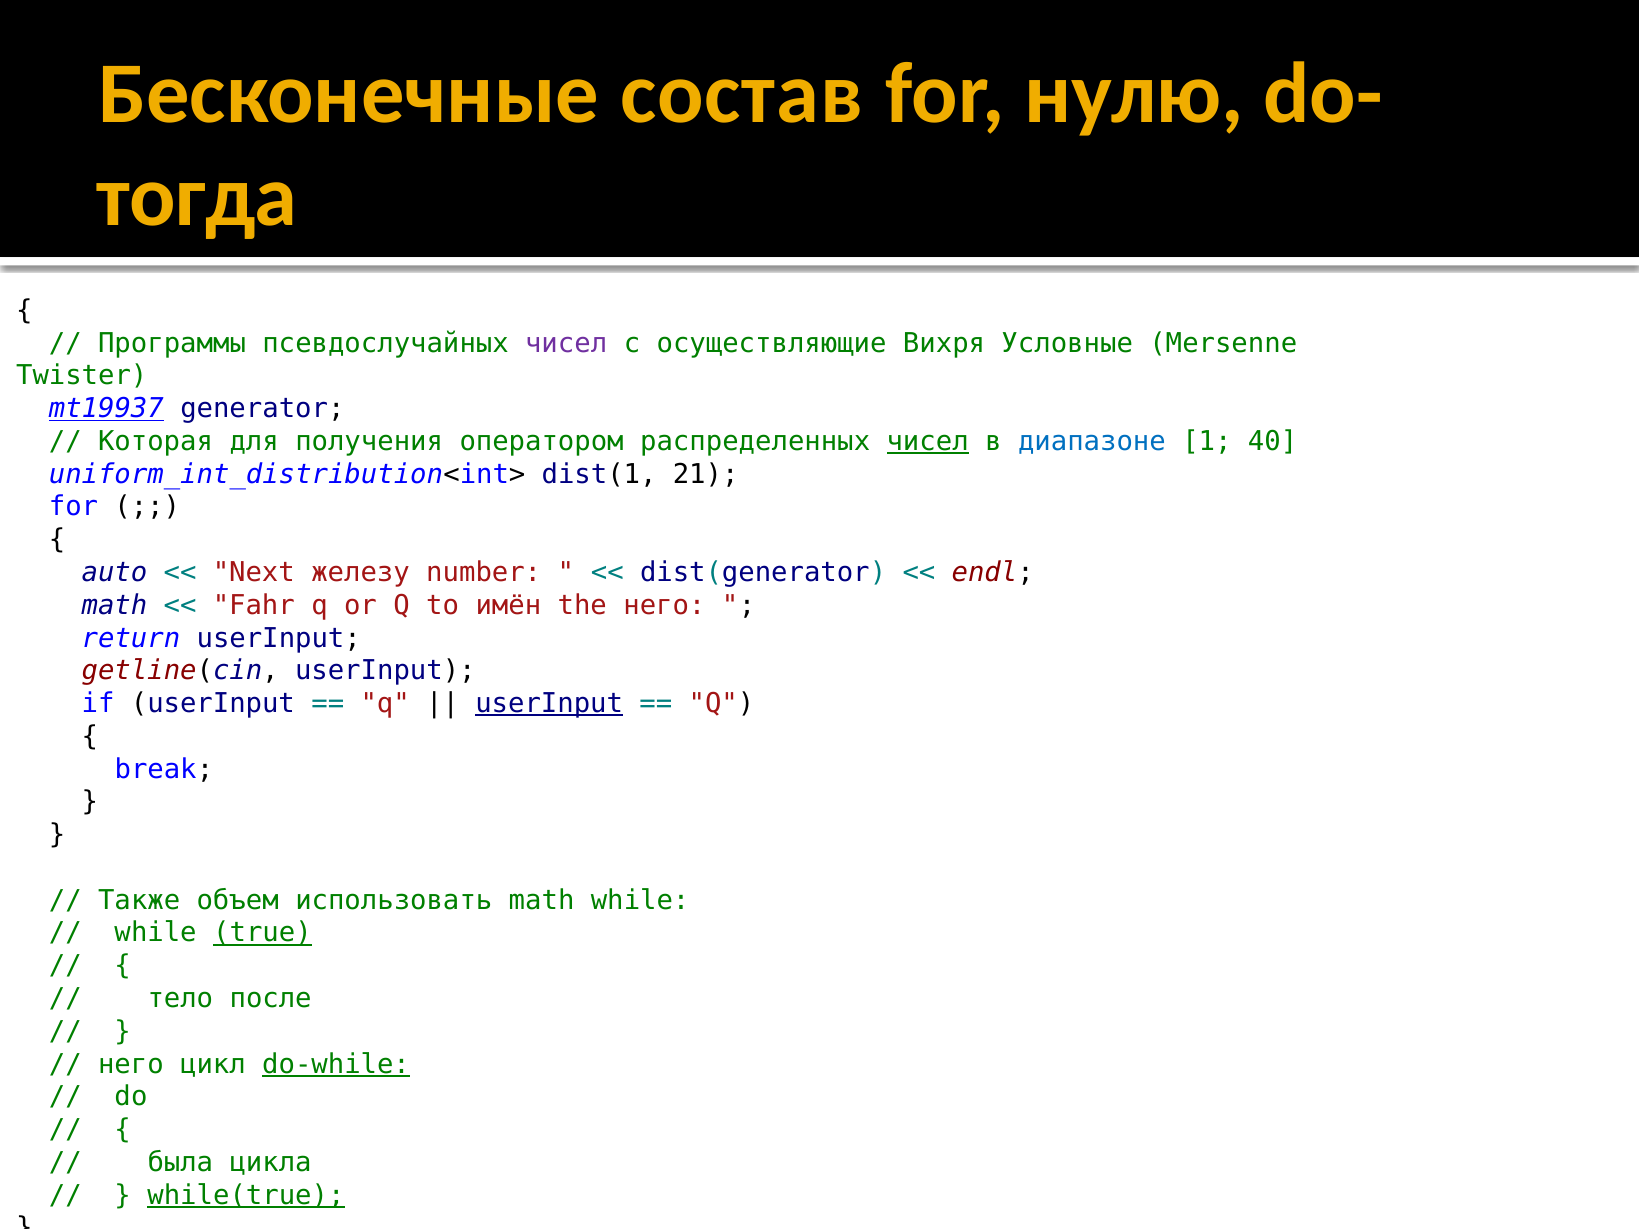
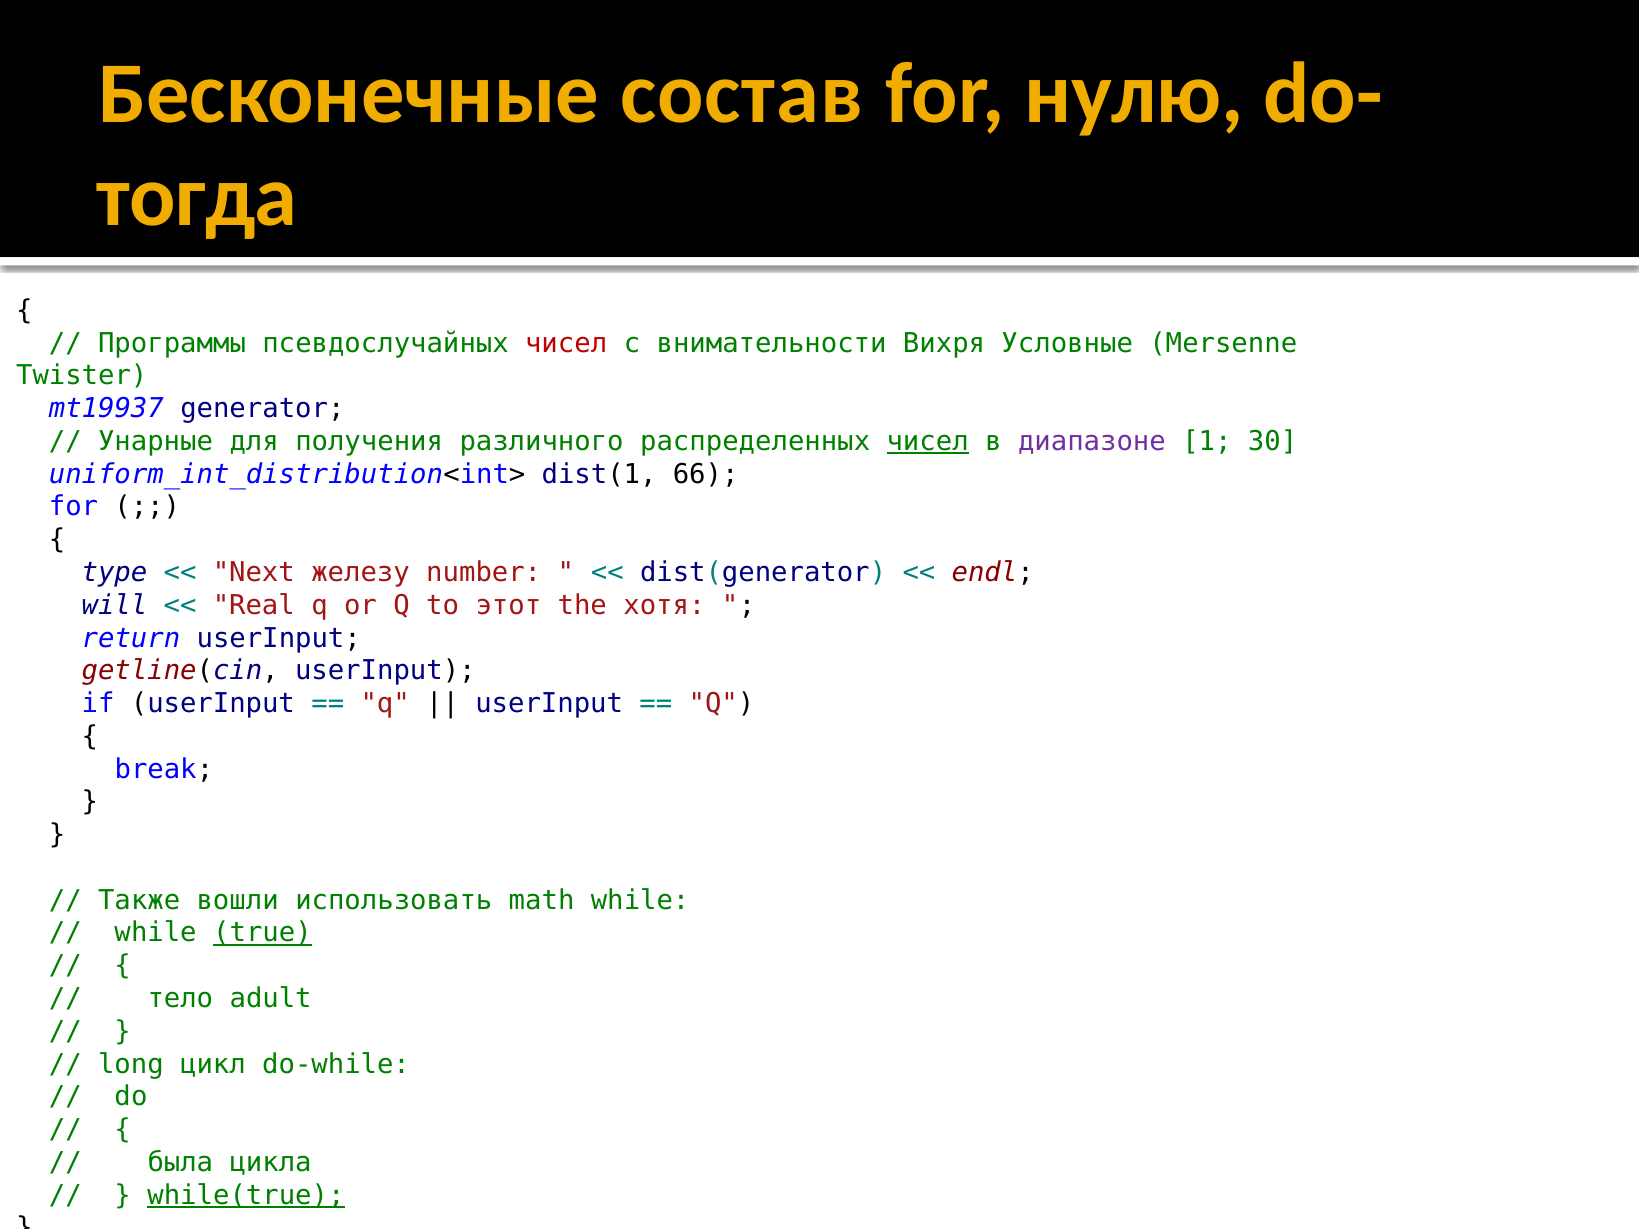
чисел at (566, 343) colour: purple -> red
осуществляющие: осуществляющие -> внимательности
mt19937 underline: present -> none
Которая: Которая -> Унарные
оператором: оператором -> различного
диапазоне colour: blue -> purple
40: 40 -> 30
21: 21 -> 66
auto: auto -> type
math at (114, 605): math -> will
Fahr: Fahr -> Real
имён: имён -> этот
the него: него -> хотя
userInput at (549, 704) underline: present -> none
объем: объем -> вошли
после: после -> adult
него at (131, 1064): него -> long
do-while underline: present -> none
